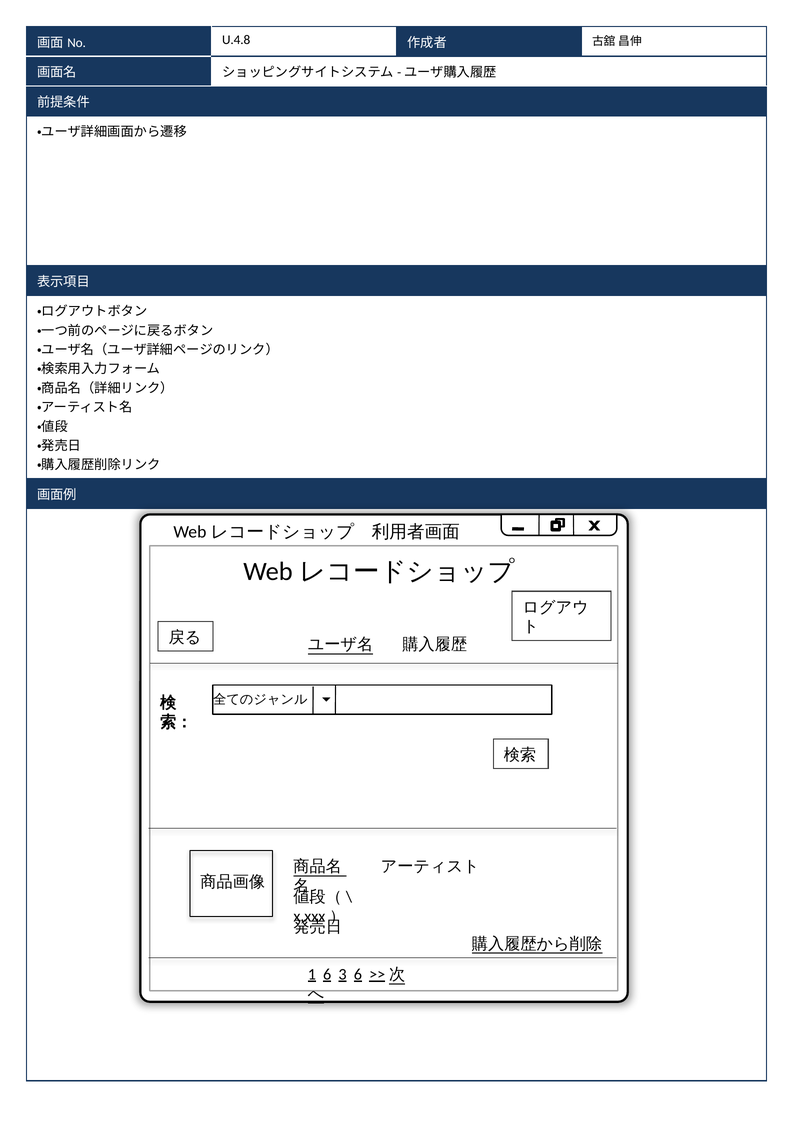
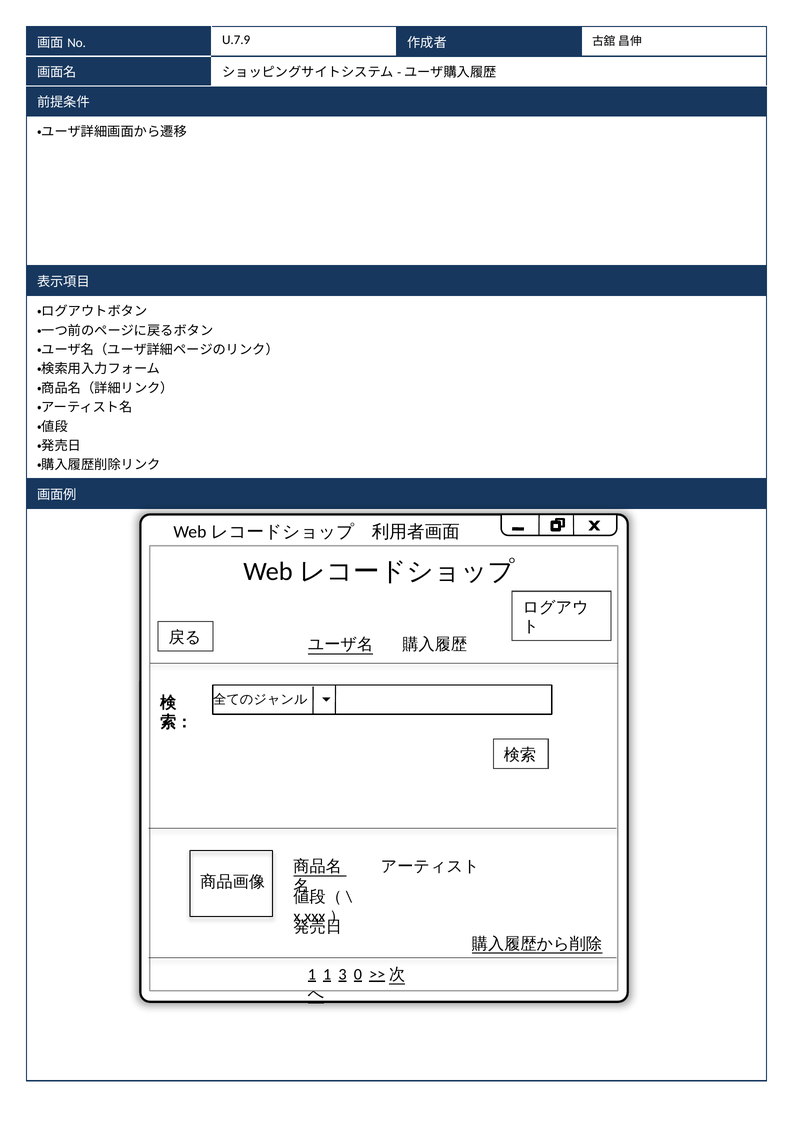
U.4.8: U.4.8 -> U.7.9
1 6: 6 -> 1
3 6: 6 -> 0
